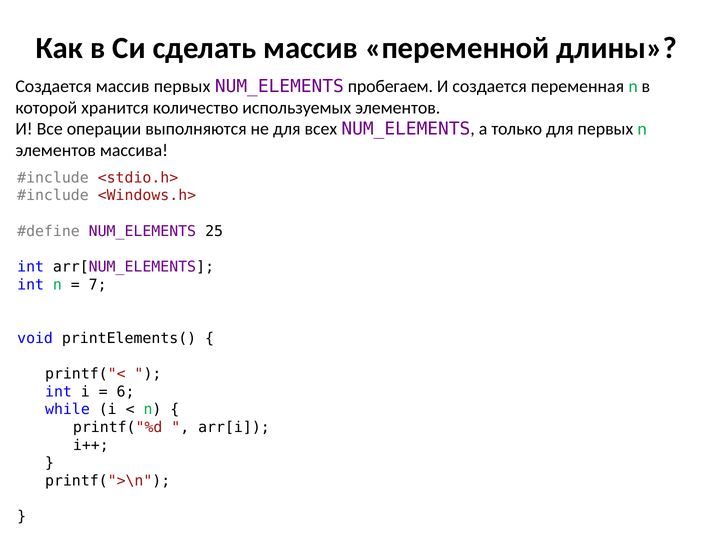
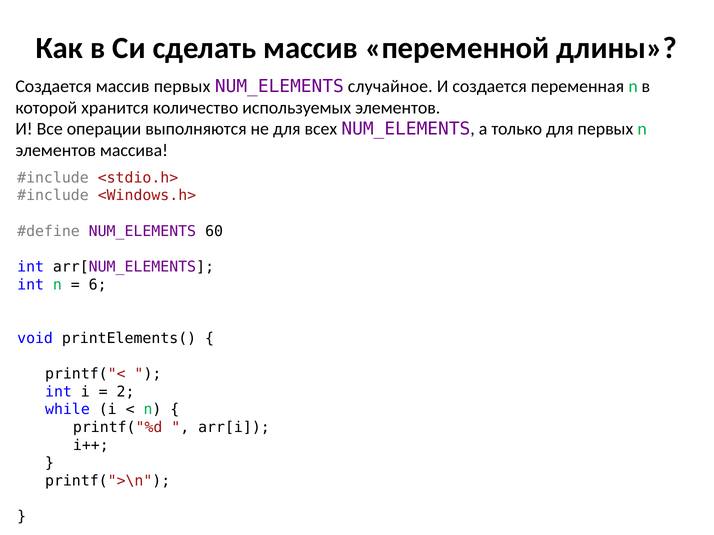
пробегаем: пробегаем -> случайное
25: 25 -> 60
7: 7 -> 6
6: 6 -> 2
